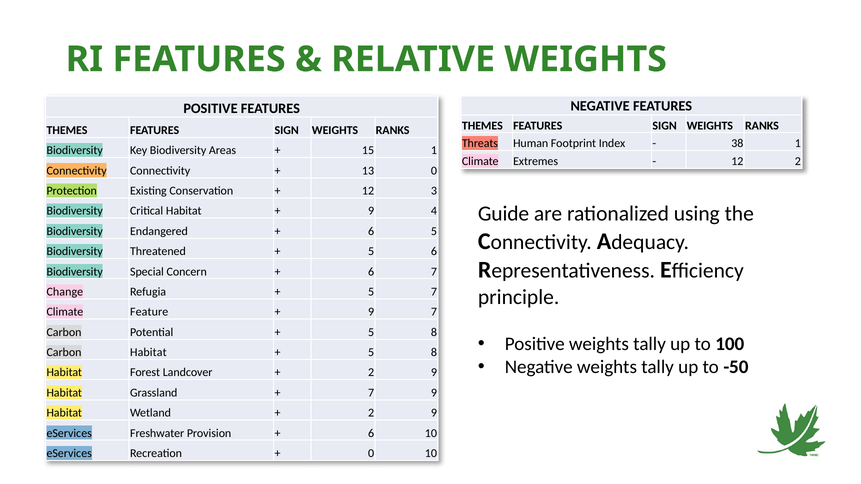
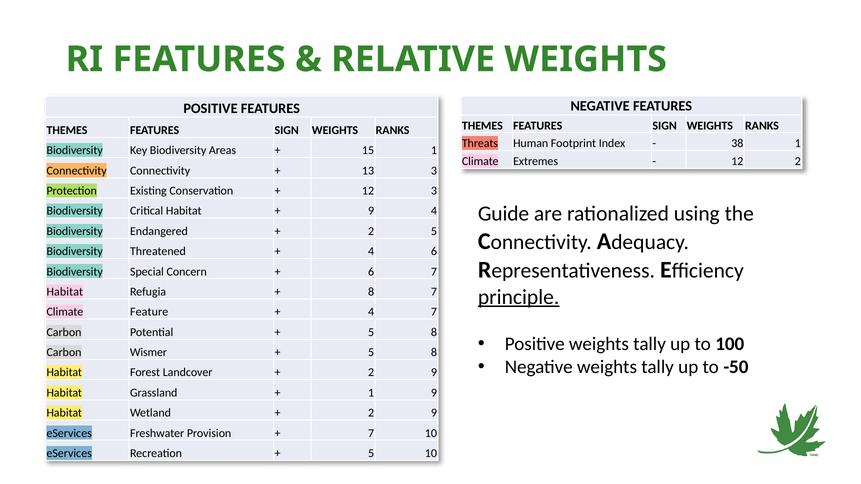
13 0: 0 -> 3
6 at (371, 231): 6 -> 2
5 at (371, 252): 5 -> 4
Change at (65, 292): Change -> Habitat
5 at (371, 292): 5 -> 8
principle underline: none -> present
9 at (371, 312): 9 -> 4
Carbon Habitat: Habitat -> Wismer
7 at (371, 393): 7 -> 1
6 at (371, 433): 6 -> 7
0 at (371, 454): 0 -> 5
